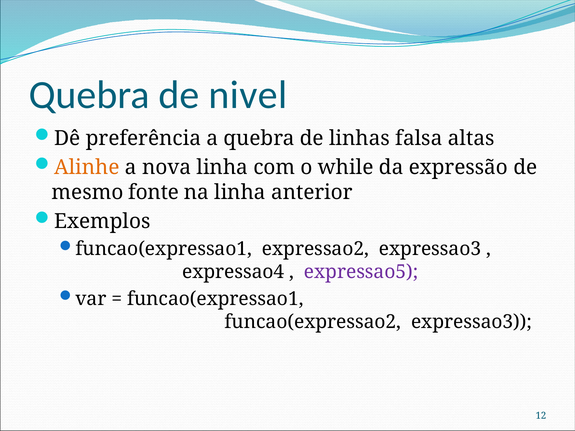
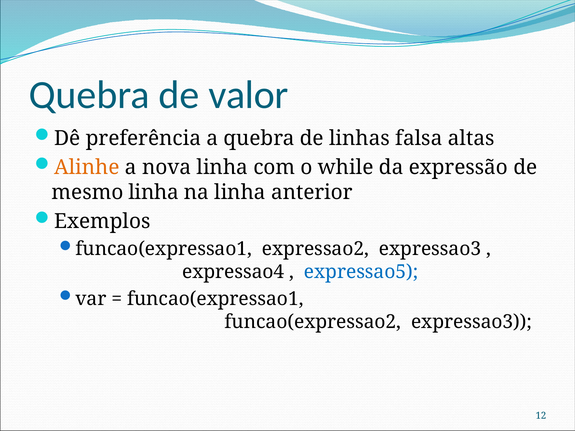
nivel: nivel -> valor
mesmo fonte: fonte -> linha
expressao5 colour: purple -> blue
